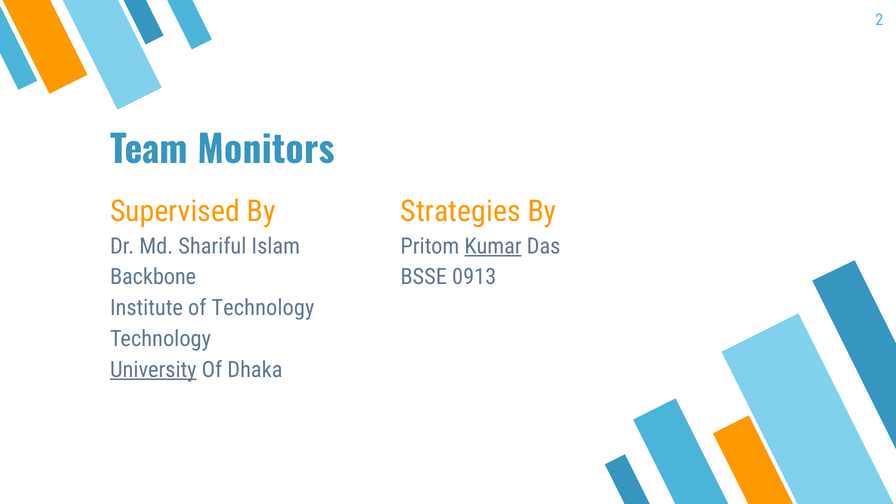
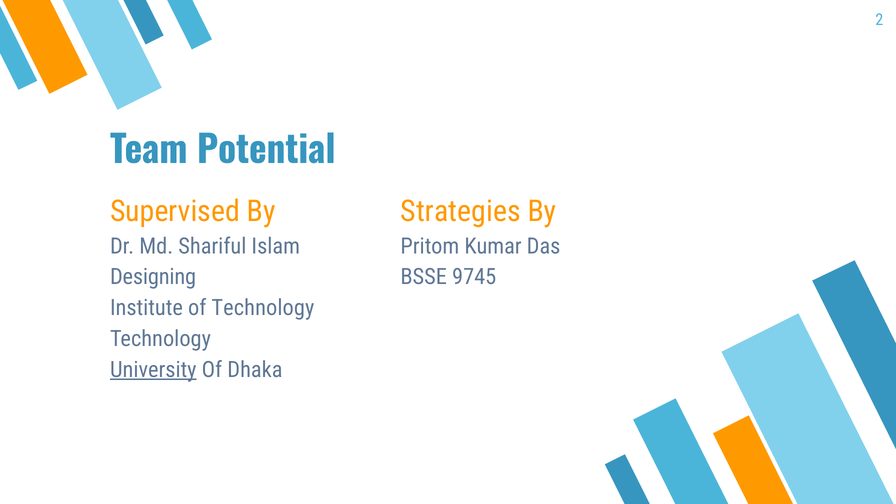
Monitors: Monitors -> Potential
Kumar underline: present -> none
Backbone: Backbone -> Designing
0913: 0913 -> 9745
